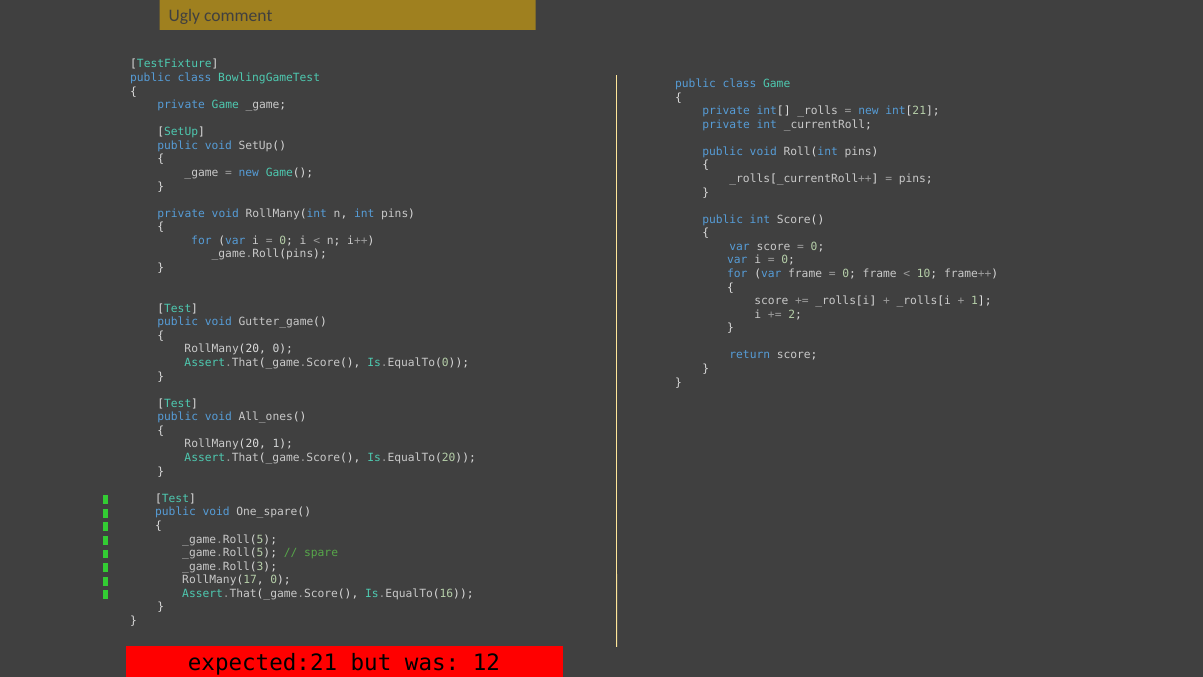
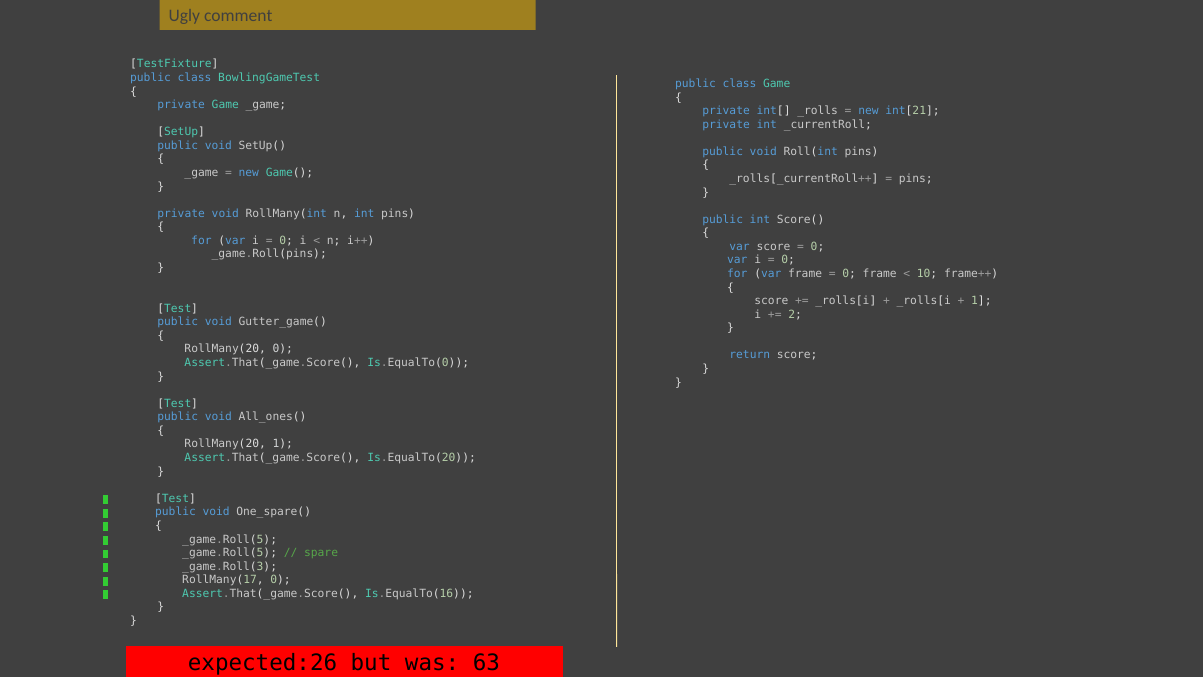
expected:21: expected:21 -> expected:26
12: 12 -> 63
